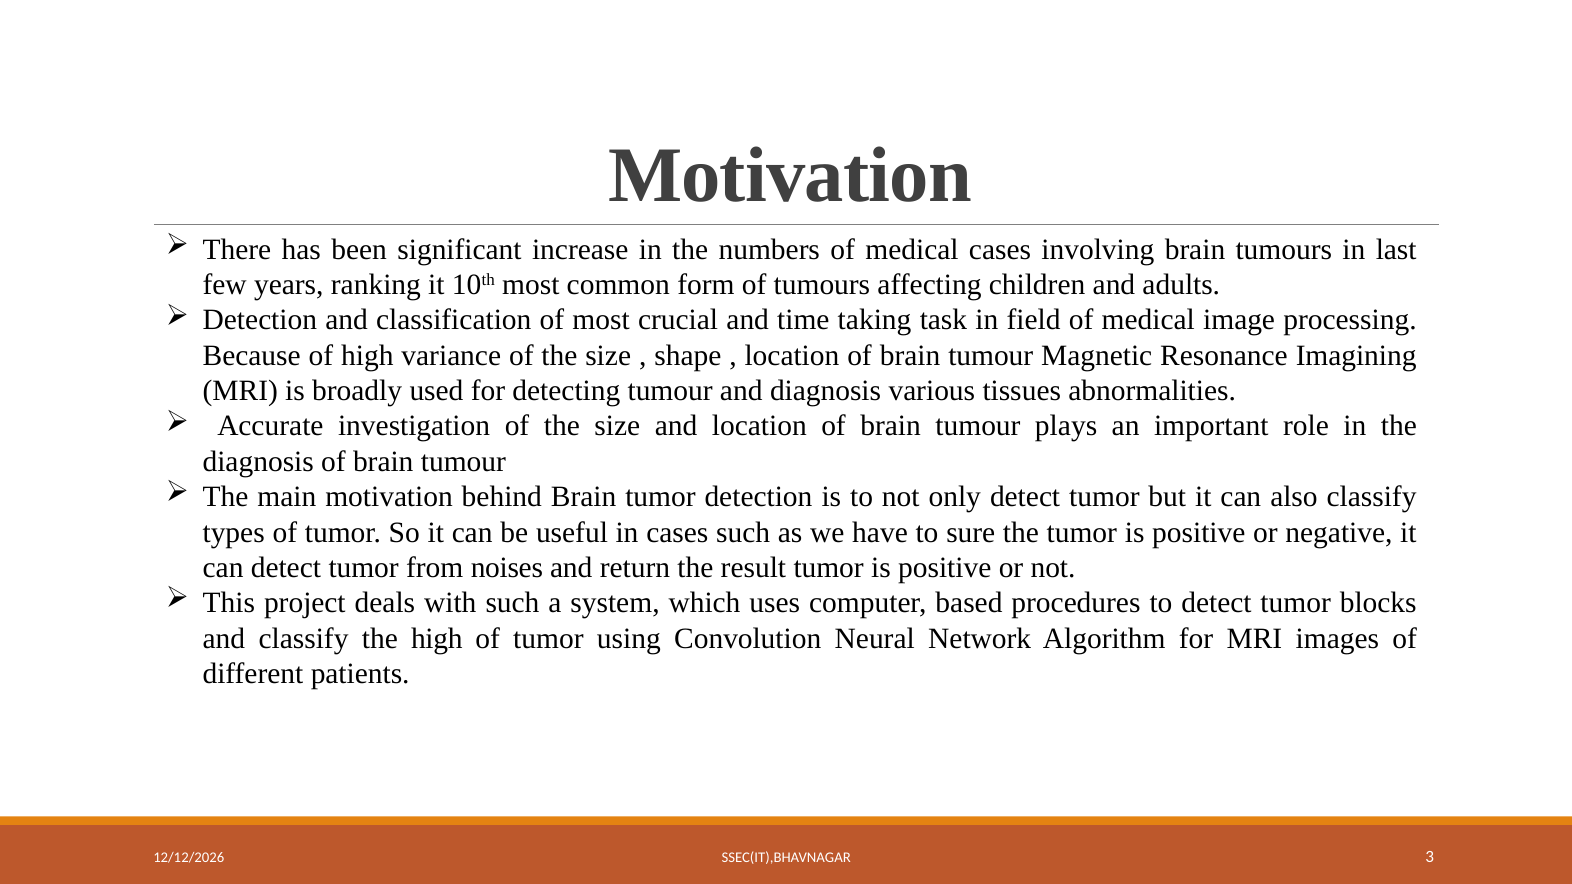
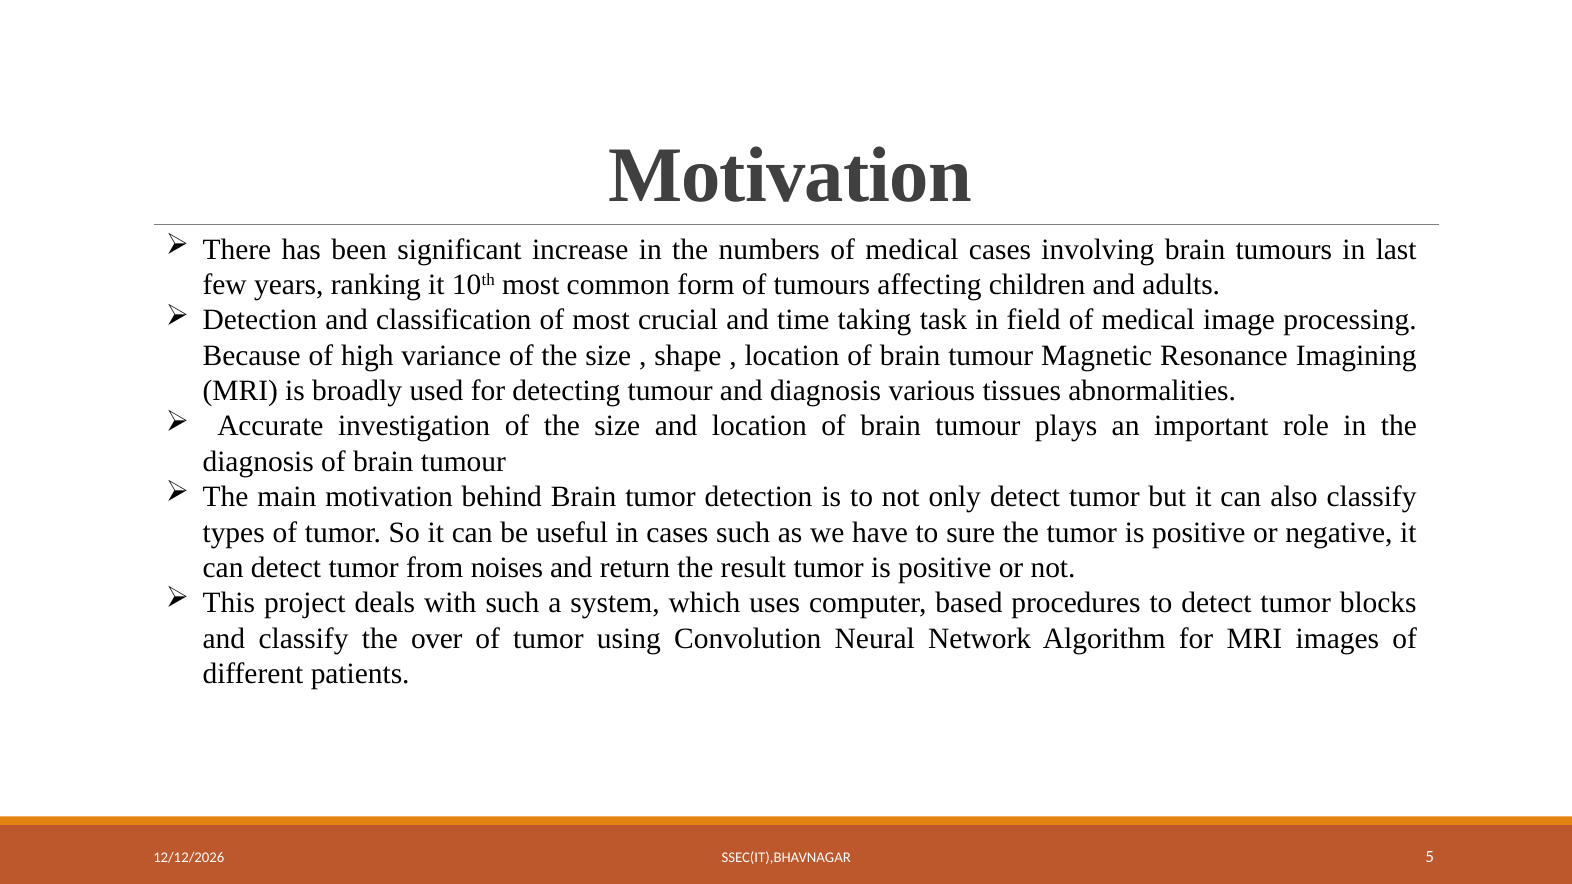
the high: high -> over
3: 3 -> 5
